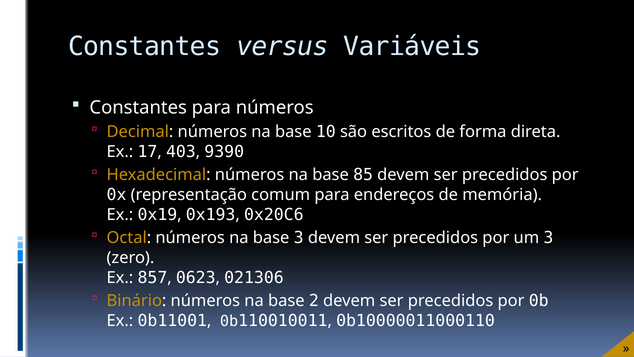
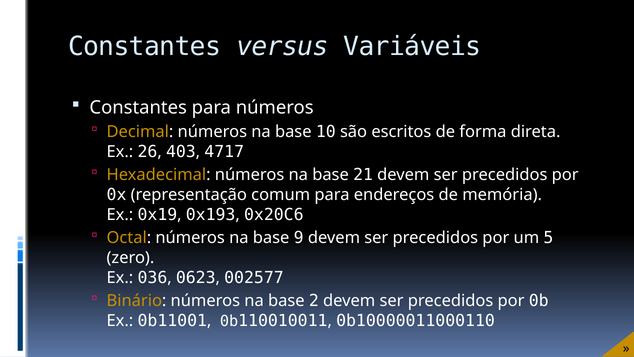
17: 17 -> 26
9390: 9390 -> 4717
85: 85 -> 21
base 3: 3 -> 9
um 3: 3 -> 5
857: 857 -> 036
021306: 021306 -> 002577
